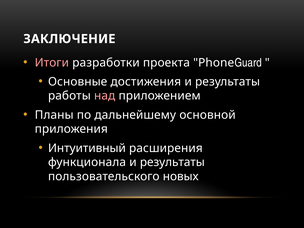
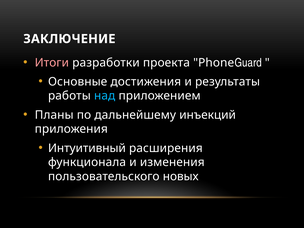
над colour: pink -> light blue
основной: основной -> инъекций
функционала и результаты: результаты -> изменения
